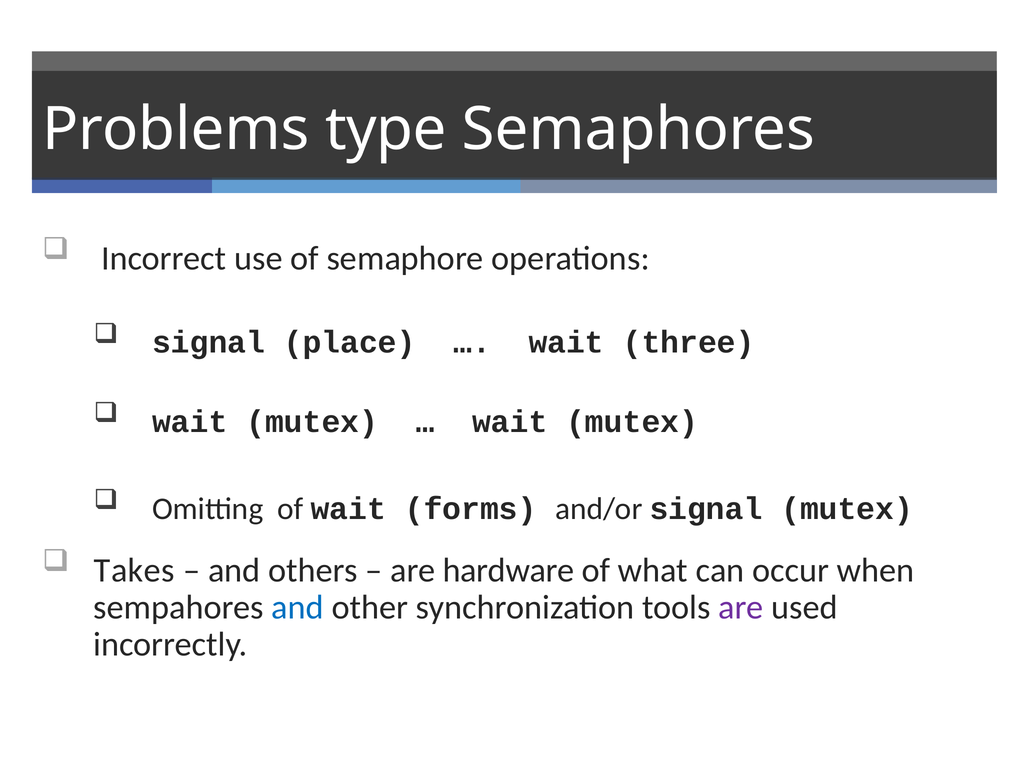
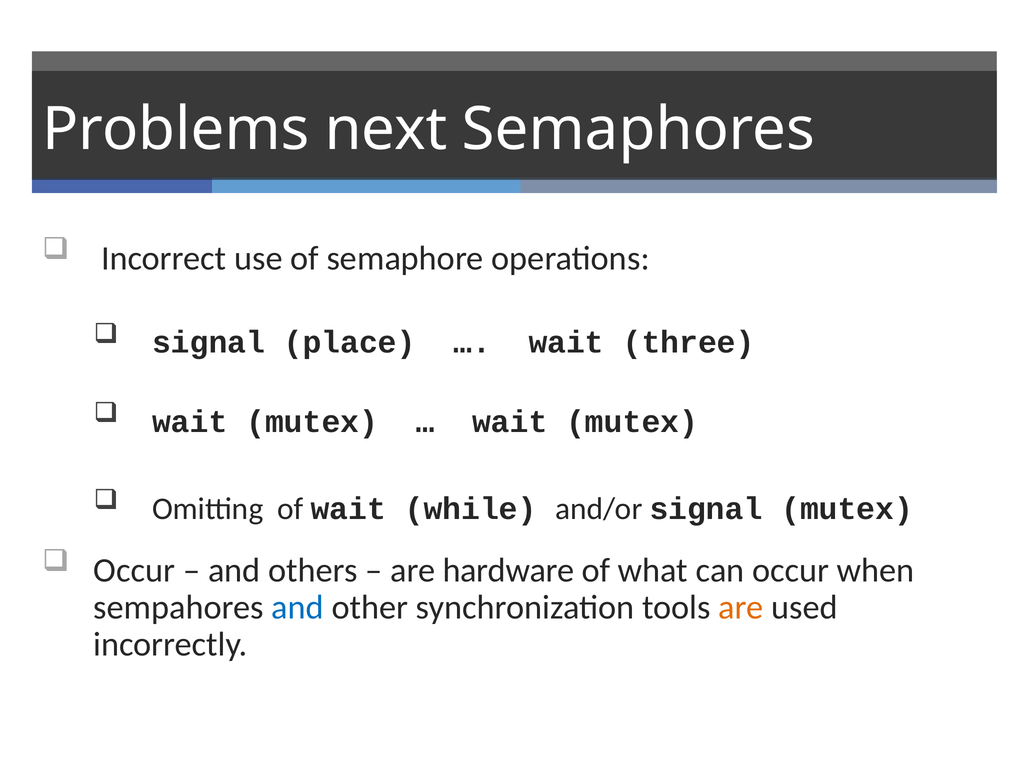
type: type -> next
forms: forms -> while
Takes at (134, 570): Takes -> Occur
are at (741, 607) colour: purple -> orange
